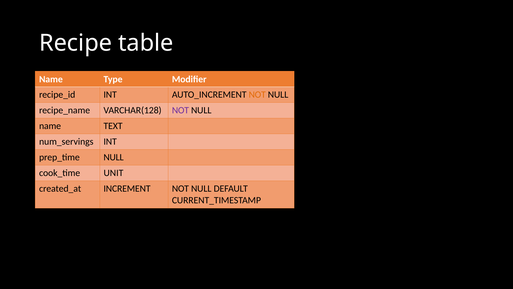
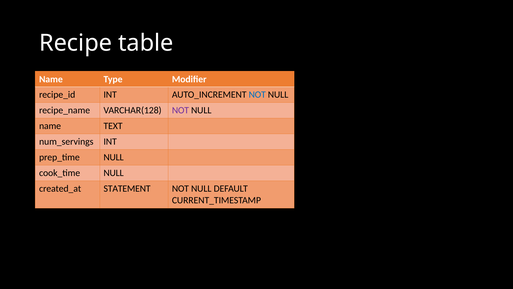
NOT at (257, 95) colour: orange -> blue
UNIT at (113, 173): UNIT -> NULL
INCREMENT: INCREMENT -> STATEMENT
